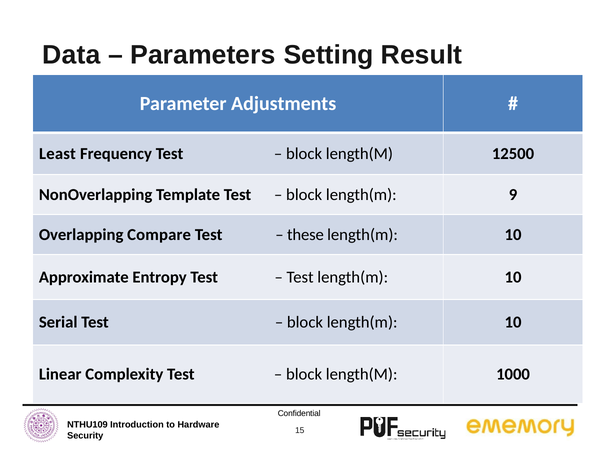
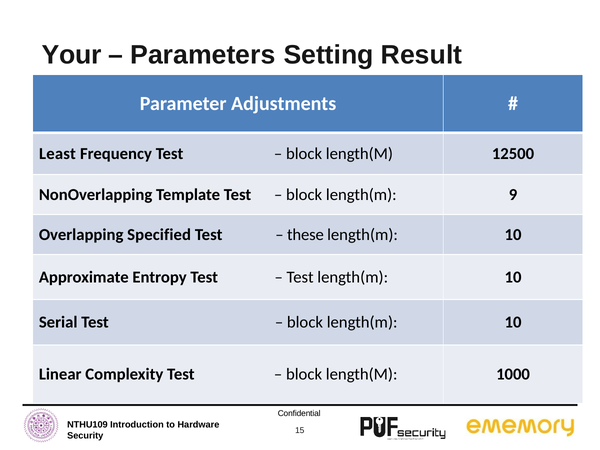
Data: Data -> Your
Compare: Compare -> Specified
